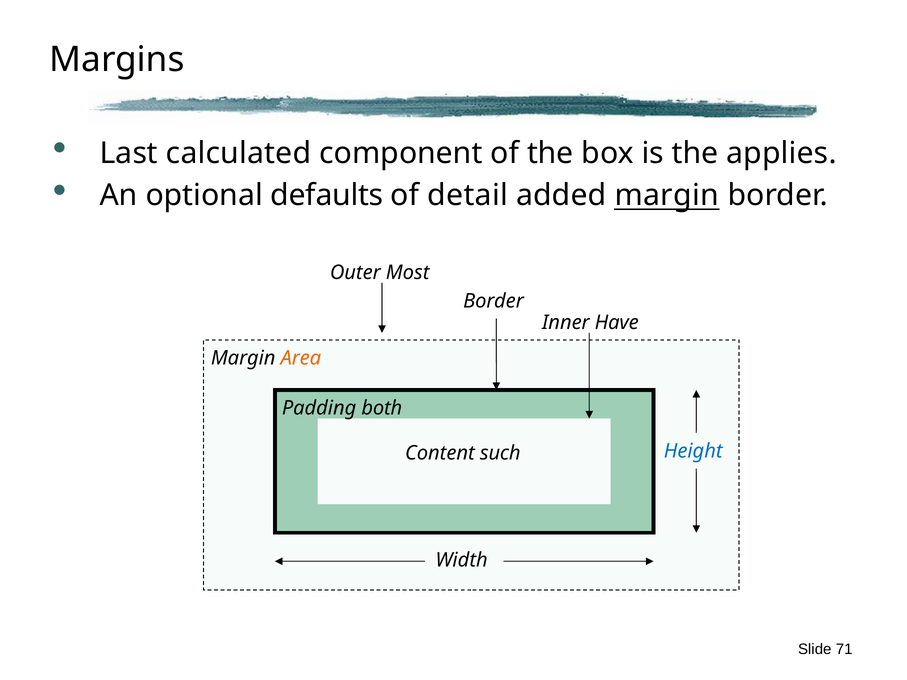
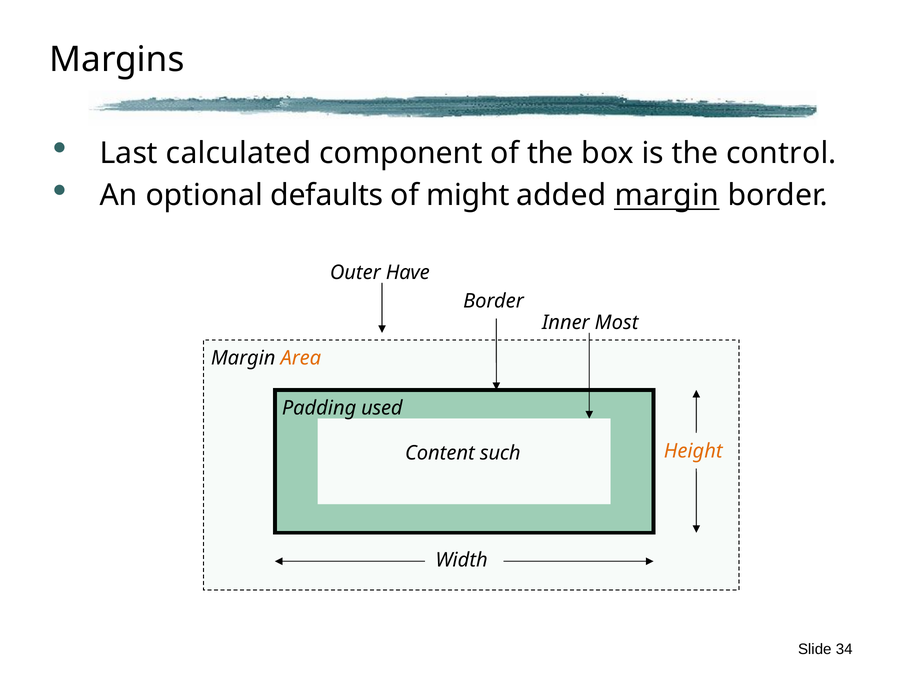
applies: applies -> control
detail: detail -> might
Most: Most -> Have
Have: Have -> Most
both: both -> used
Height colour: blue -> orange
71: 71 -> 34
